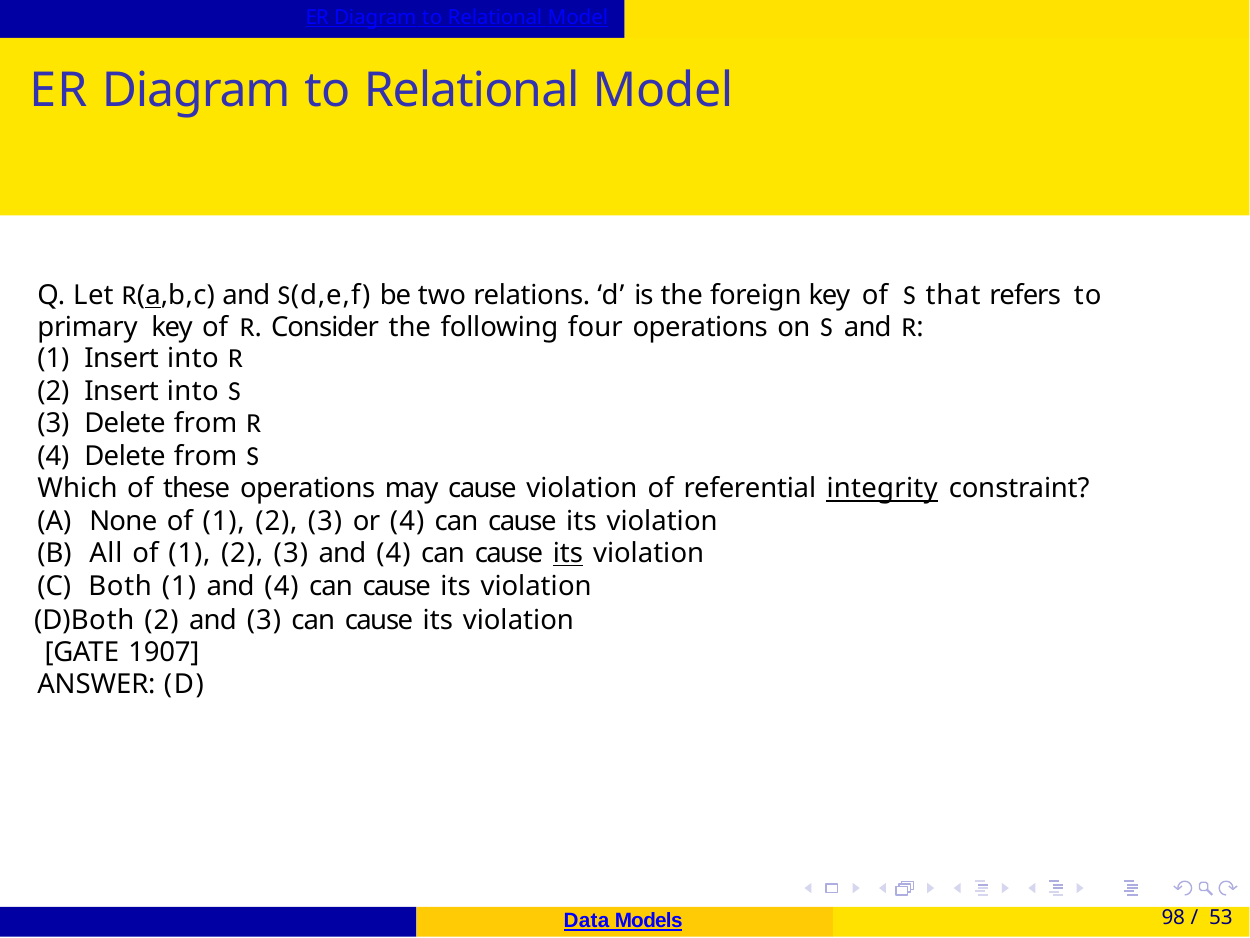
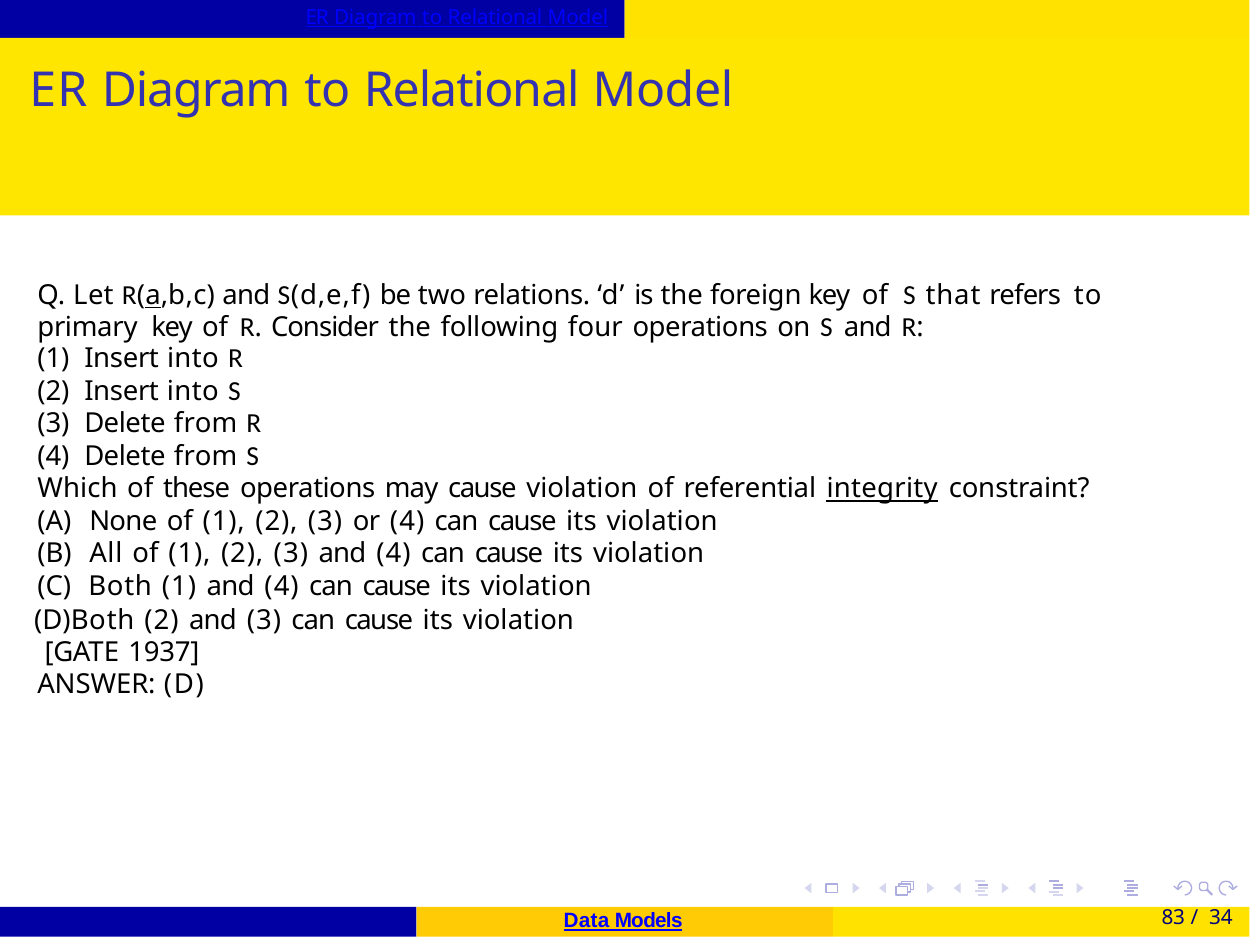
its at (568, 554) underline: present -> none
1907: 1907 -> 1937
98: 98 -> 83
53: 53 -> 34
